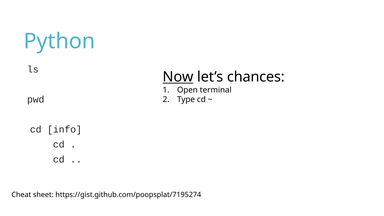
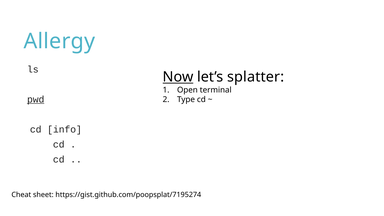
Python: Python -> Allergy
chances: chances -> splatter
pwd underline: none -> present
